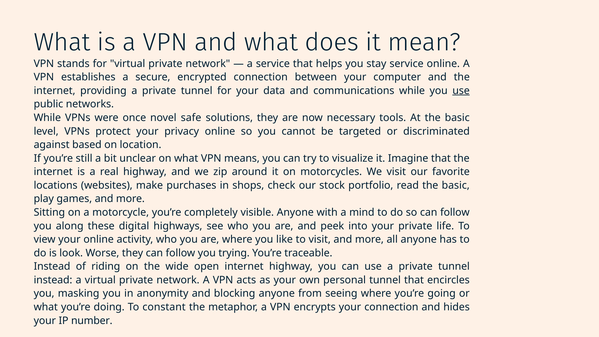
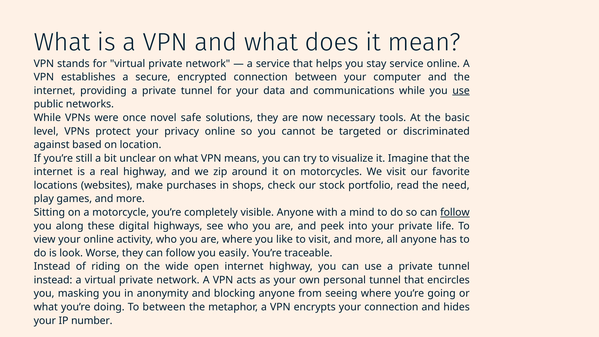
read the basic: basic -> need
follow at (455, 212) underline: none -> present
trying: trying -> easily
To constant: constant -> between
